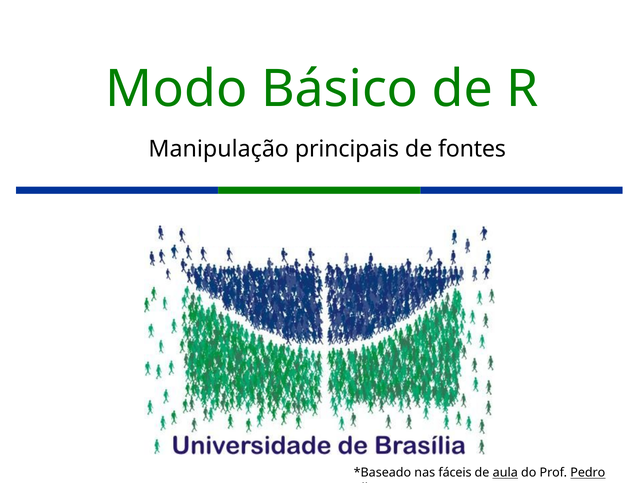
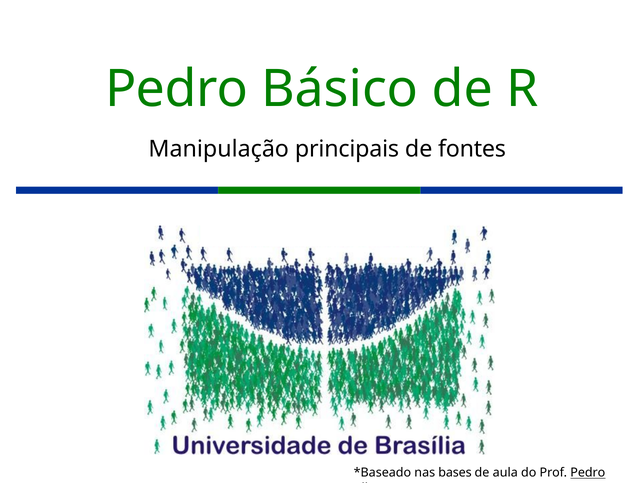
Modo at (176, 89): Modo -> Pedro
fáceis: fáceis -> bases
aula underline: present -> none
